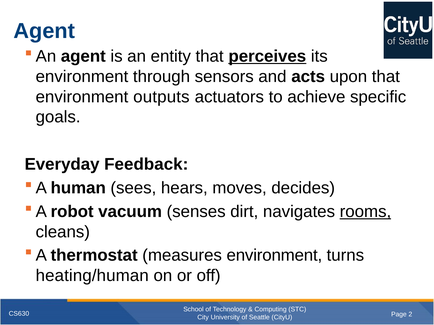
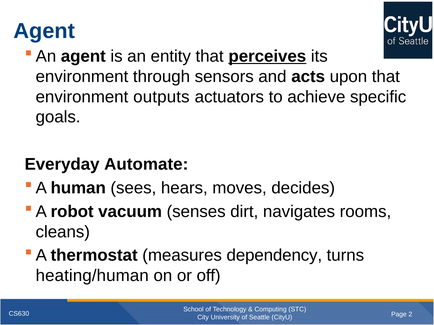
Feedback: Feedback -> Automate
rooms underline: present -> none
measures environment: environment -> dependency
